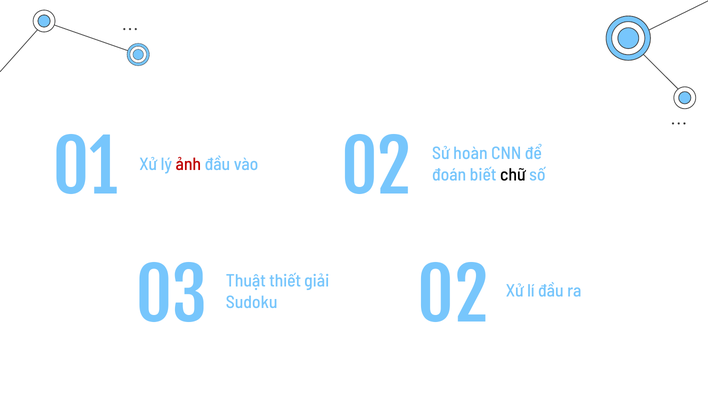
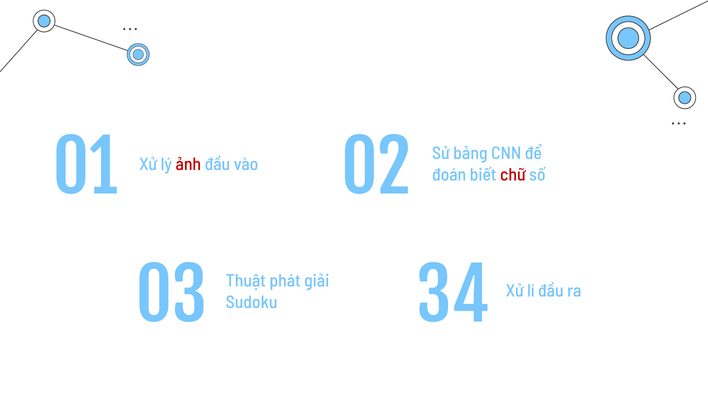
hoàn: hoàn -> bảng
chữ colour: black -> red
03 02: 02 -> 34
thiết: thiết -> phát
